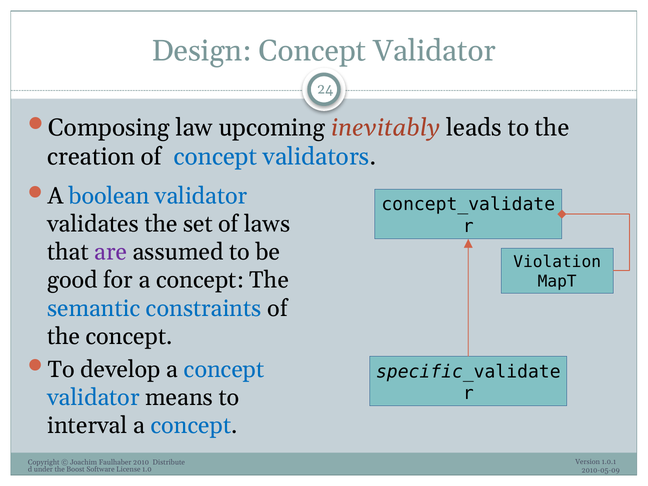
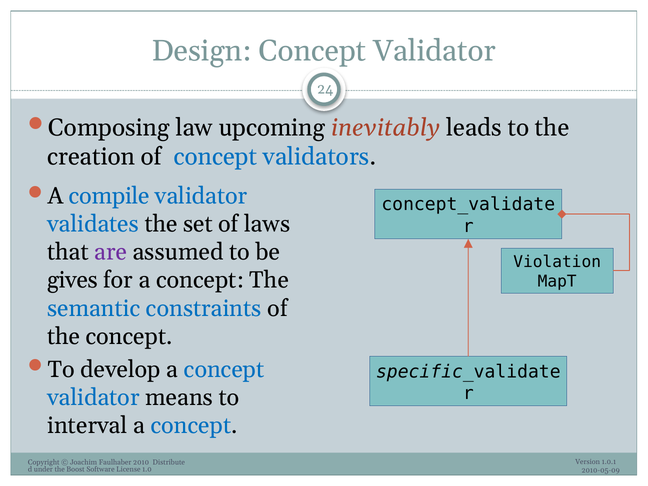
boolean: boolean -> compile
validates colour: black -> blue
good: good -> gives
